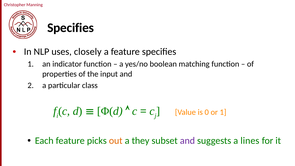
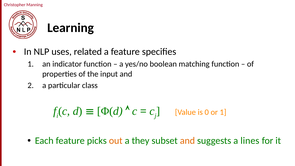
Specifies at (71, 28): Specifies -> Learning
closely: closely -> related
and at (187, 141) colour: purple -> orange
